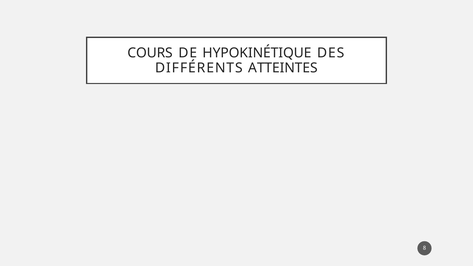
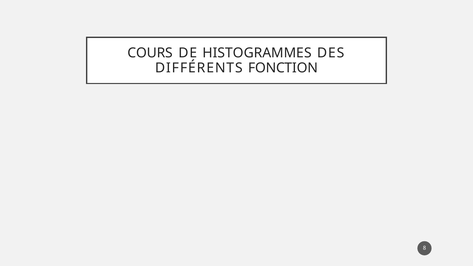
HYPOKINÉTIQUE: HYPOKINÉTIQUE -> HISTOGRAMMES
ATTEINTES: ATTEINTES -> FONCTION
